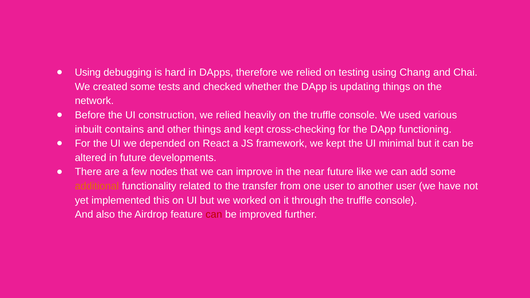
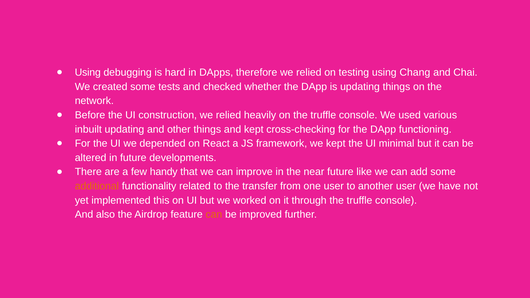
inbuilt contains: contains -> updating
nodes: nodes -> handy
can at (214, 215) colour: red -> orange
